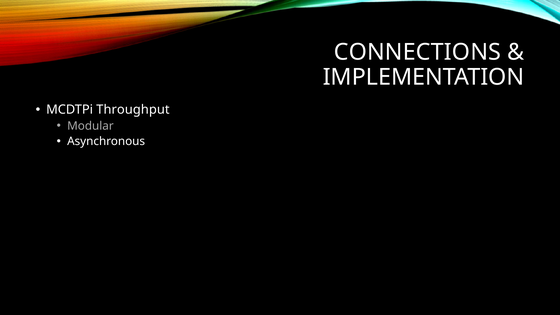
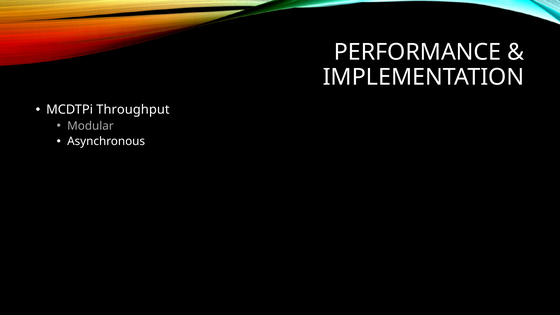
CONNECTIONS: CONNECTIONS -> PERFORMANCE
